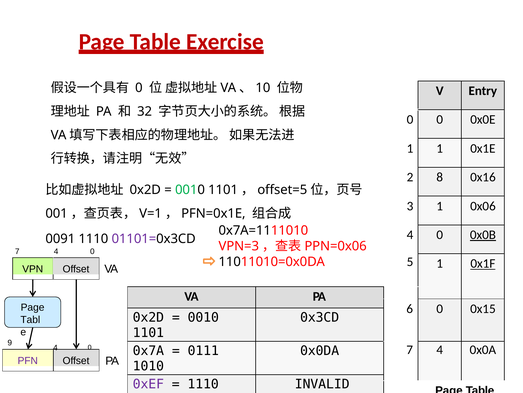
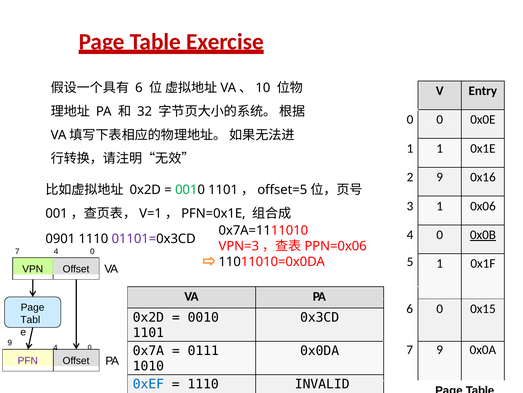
0 at (139, 88): 0 -> 6
2 8: 8 -> 9
0091: 0091 -> 0901
0x1F underline: present -> none
0x0DA 7 4: 4 -> 9
0xEF colour: purple -> blue
